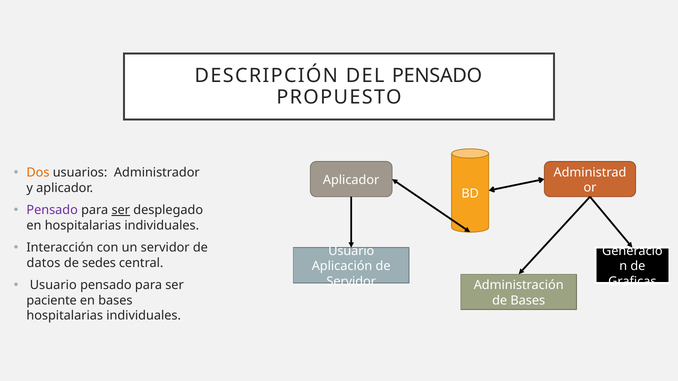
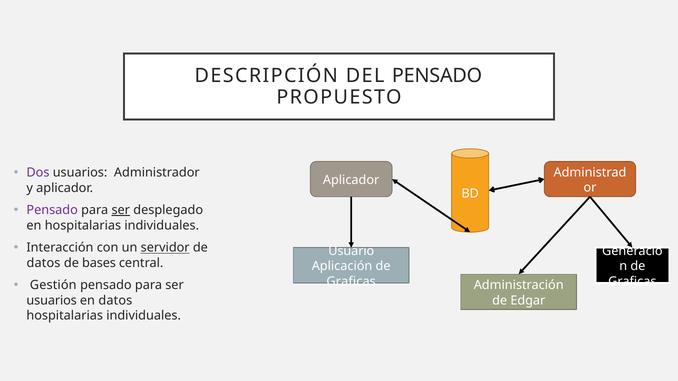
Dos colour: orange -> purple
servidor at (165, 248) underline: none -> present
sedes: sedes -> bases
Servidor at (351, 282): Servidor -> Graficas
Usuario at (53, 286): Usuario -> Gestión
de Bases: Bases -> Edgar
paciente at (52, 301): paciente -> usuarios
en bases: bases -> datos
